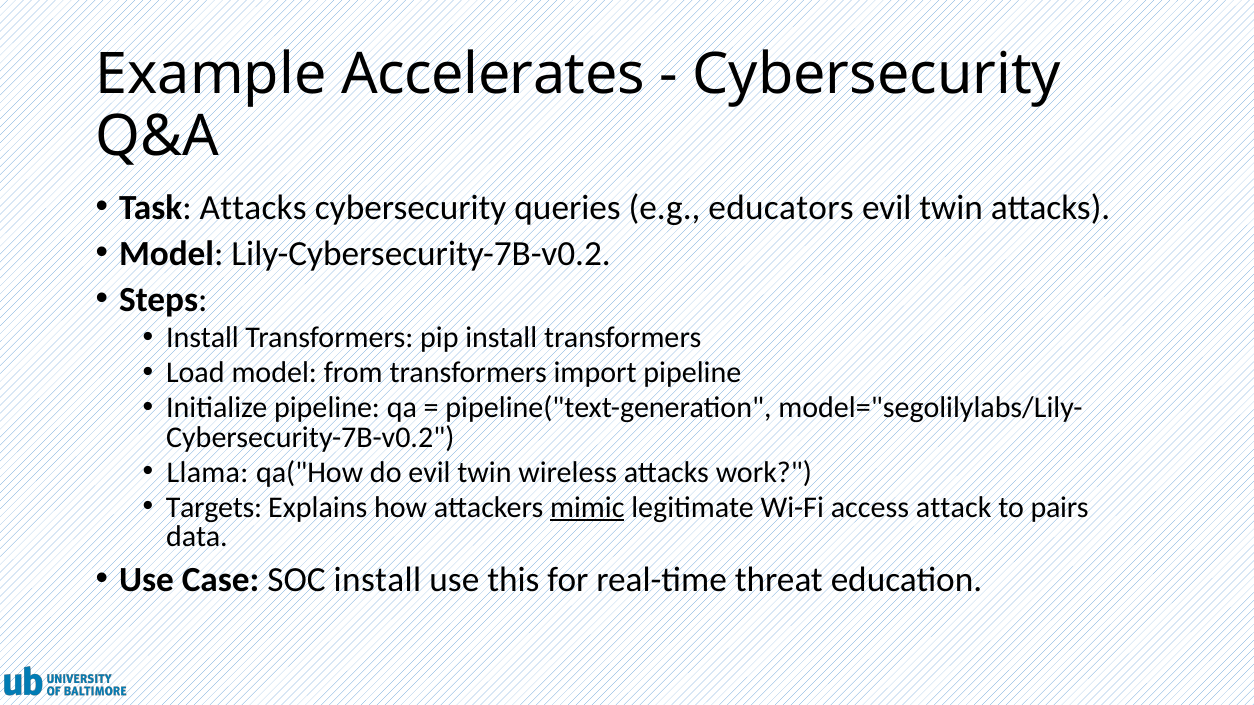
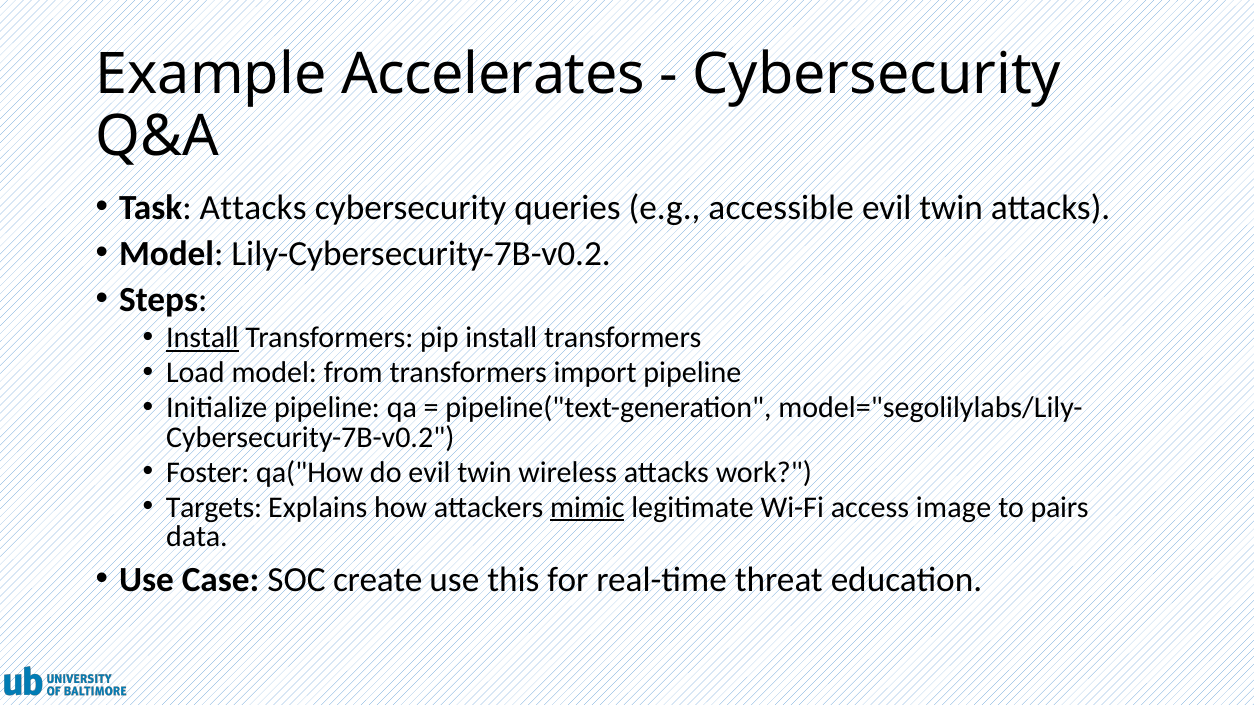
educators: educators -> accessible
Install at (202, 338) underline: none -> present
Llama: Llama -> Foster
attack: attack -> image
SOC install: install -> create
